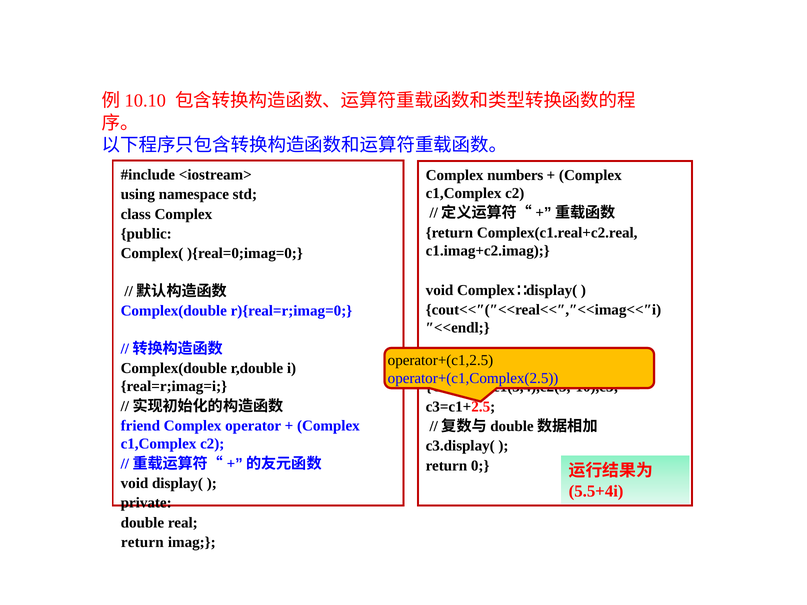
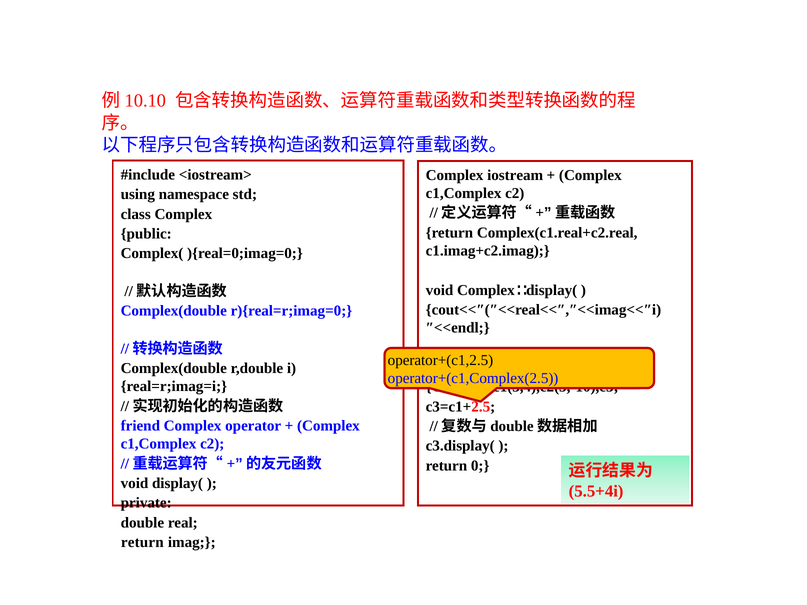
numbers: numbers -> iostream
